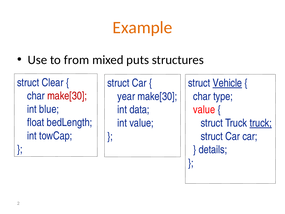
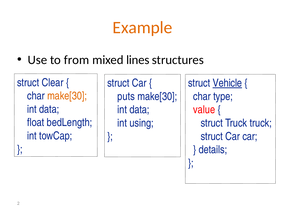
puts: puts -> lines
make[30 at (67, 96) colour: red -> orange
year: year -> puts
blue at (49, 109): blue -> data
int value: value -> using
truck at (261, 123) underline: present -> none
